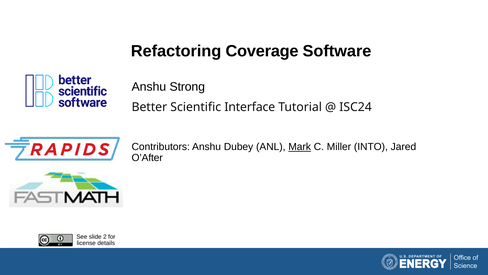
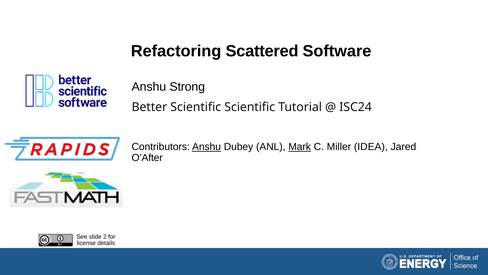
Coverage: Coverage -> Scattered
Scientific Interface: Interface -> Scientific
Anshu at (207, 147) underline: none -> present
INTO: INTO -> IDEA
